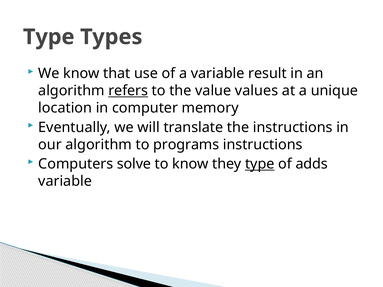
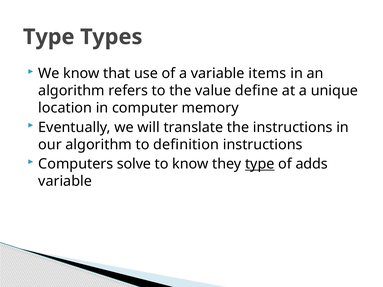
result: result -> items
refers underline: present -> none
values: values -> define
programs: programs -> definition
